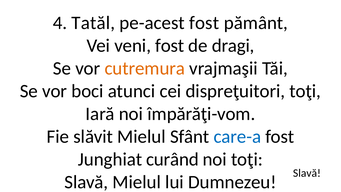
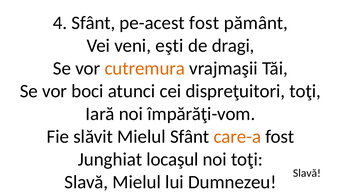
4 Tatăl: Tatăl -> Sfânt
veni fost: fost -> eşti
care-a colour: blue -> orange
curând: curând -> locaşul
